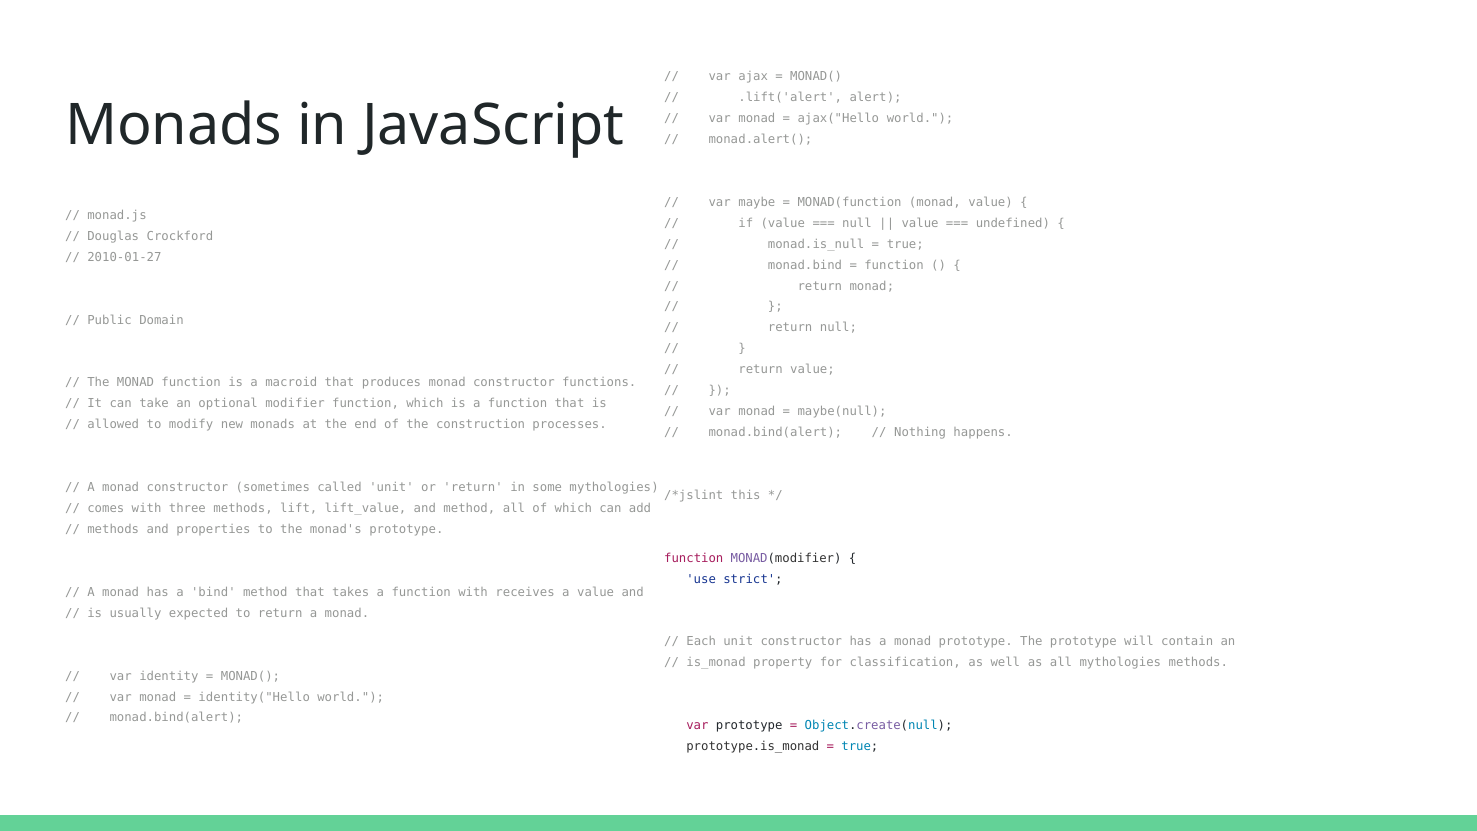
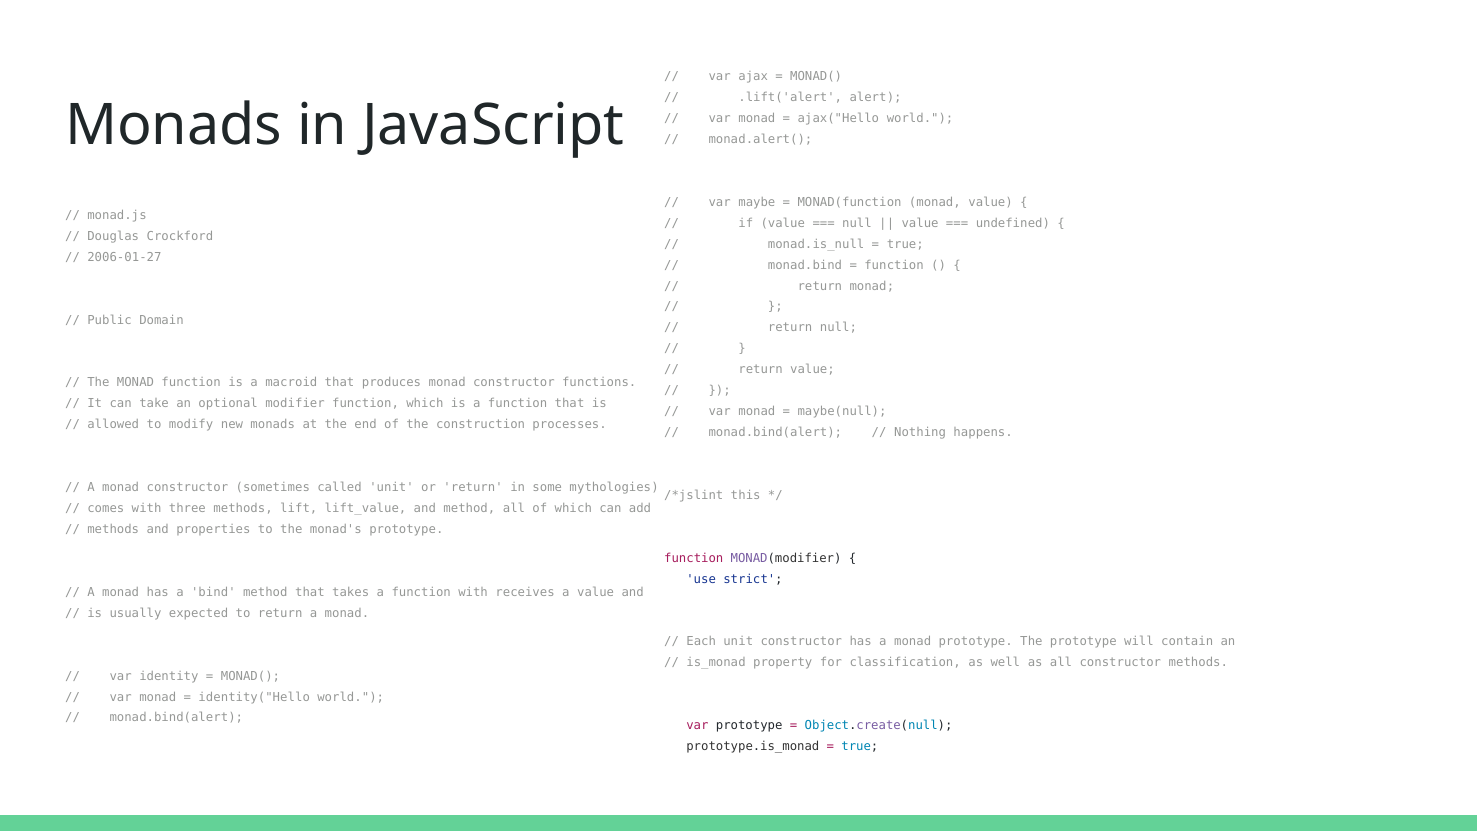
2010-01-27: 2010-01-27 -> 2006-01-27
all mythologies: mythologies -> constructor
